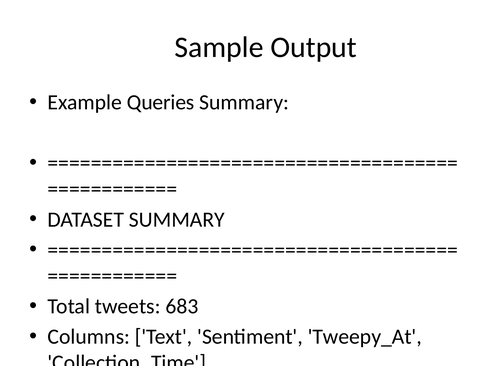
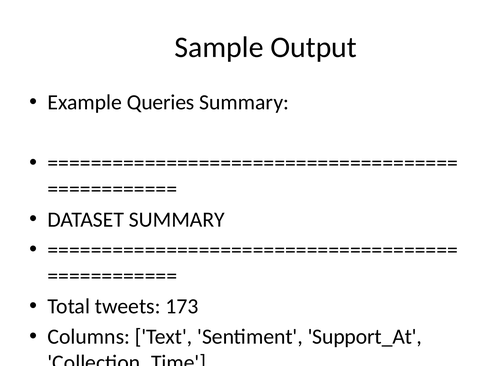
683: 683 -> 173
Tweepy_At: Tweepy_At -> Support_At
